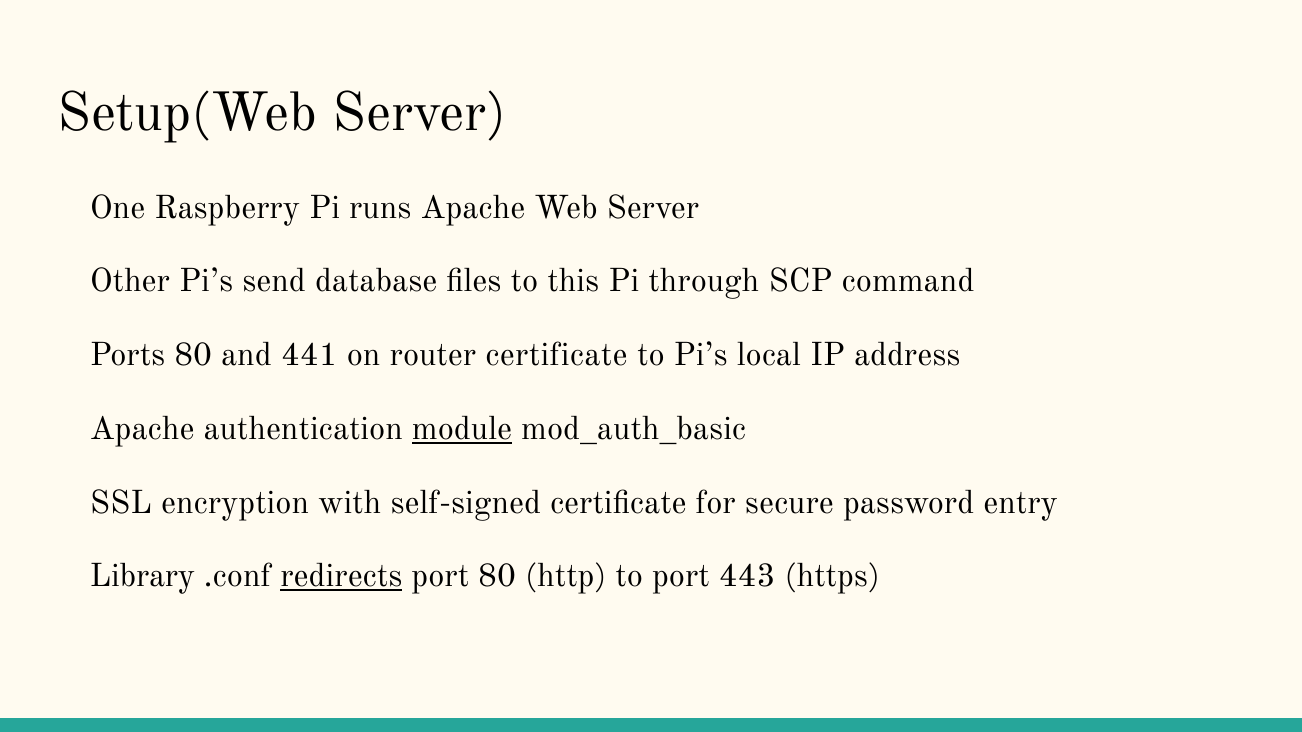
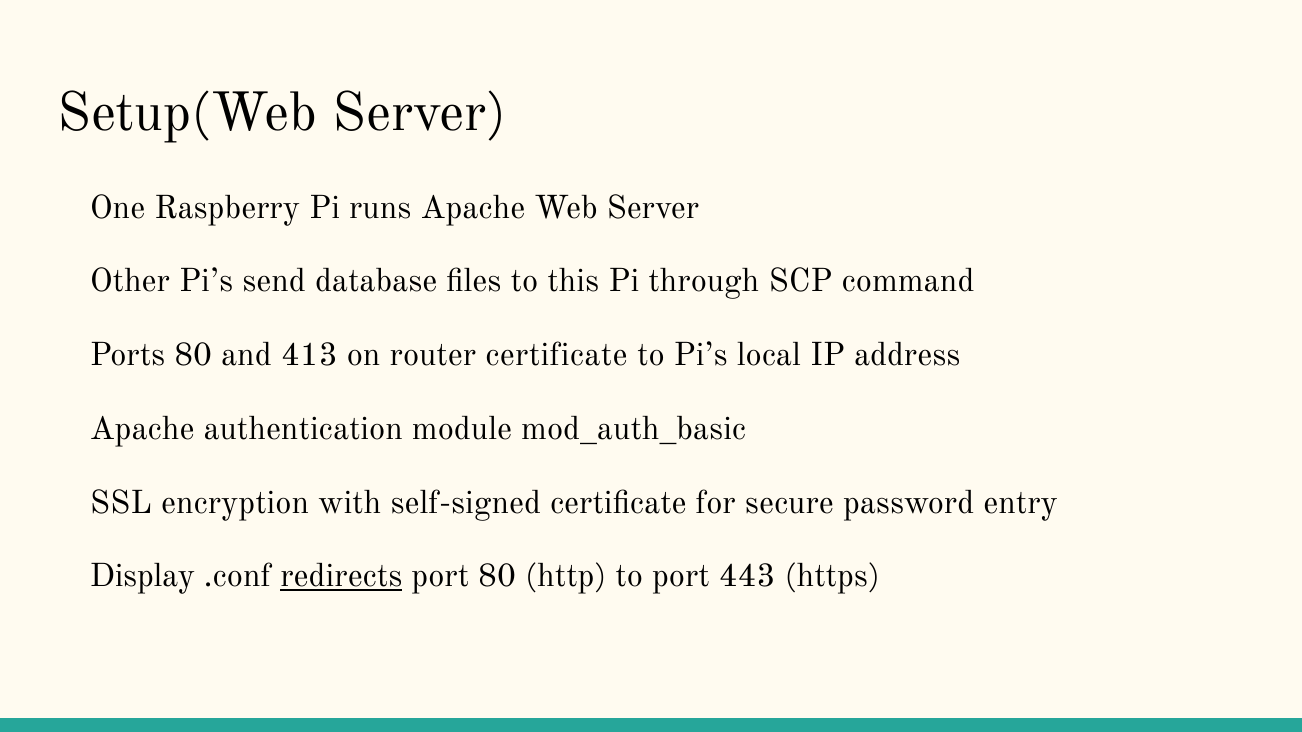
441: 441 -> 413
module underline: present -> none
Library: Library -> Display
